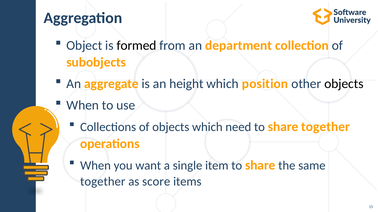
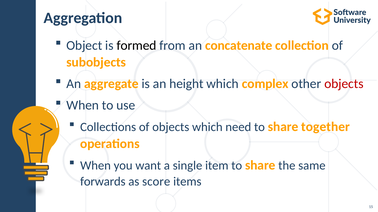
department: department -> concatenate
position: position -> complex
objects at (344, 84) colour: black -> red
together at (103, 182): together -> forwards
